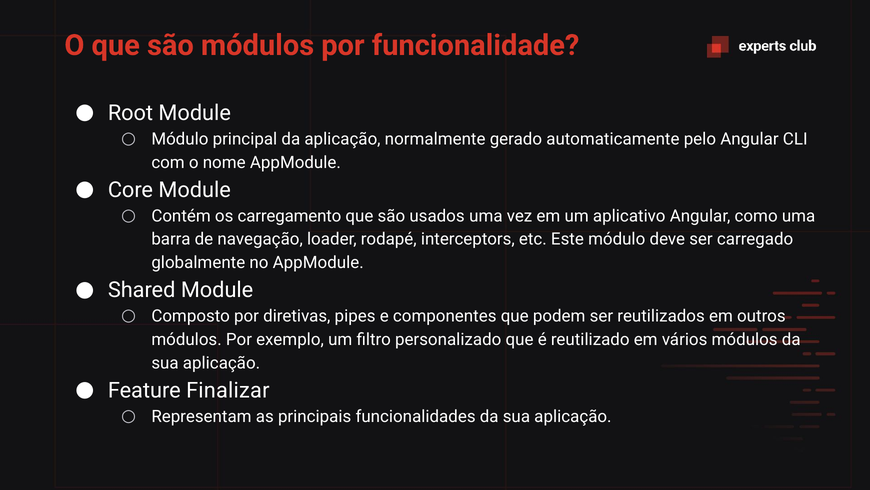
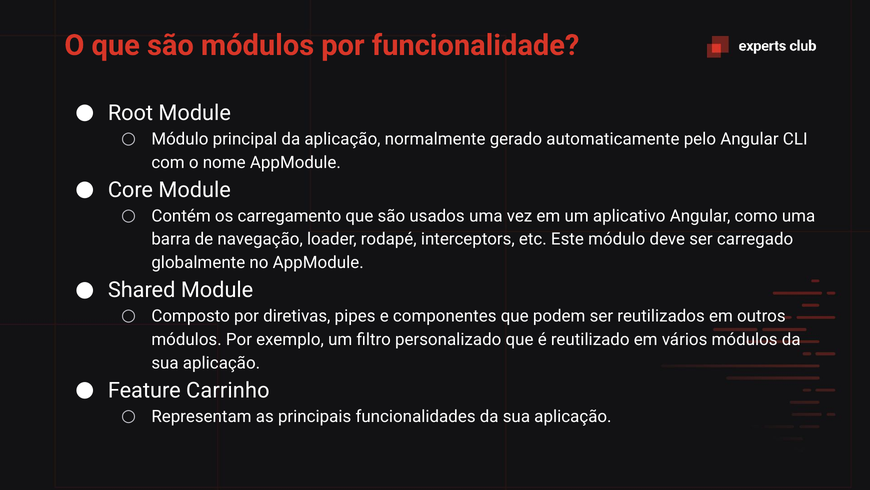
Finalizar: Finalizar -> Carrinho
